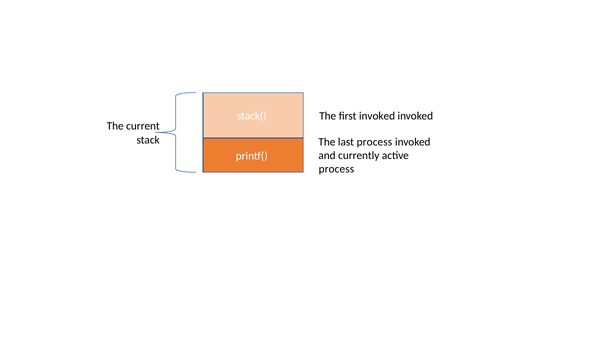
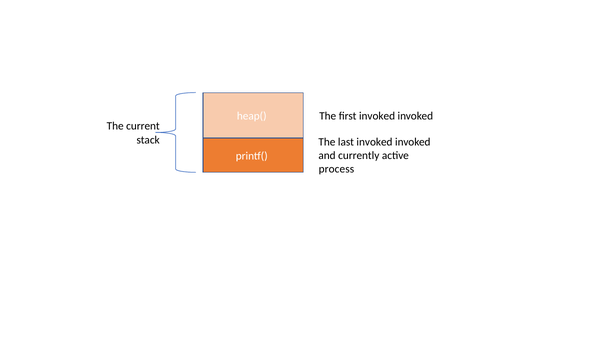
stack(: stack( -> heap(
last process: process -> invoked
